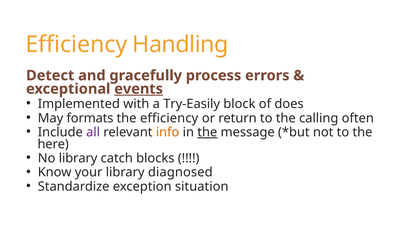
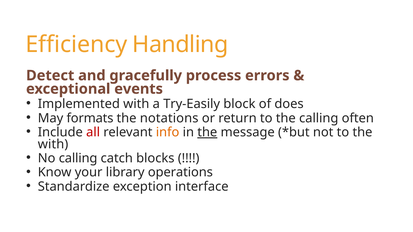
events underline: present -> none
the efficiency: efficiency -> notations
all colour: purple -> red
here at (53, 144): here -> with
No library: library -> calling
diagnosed: diagnosed -> operations
situation: situation -> interface
